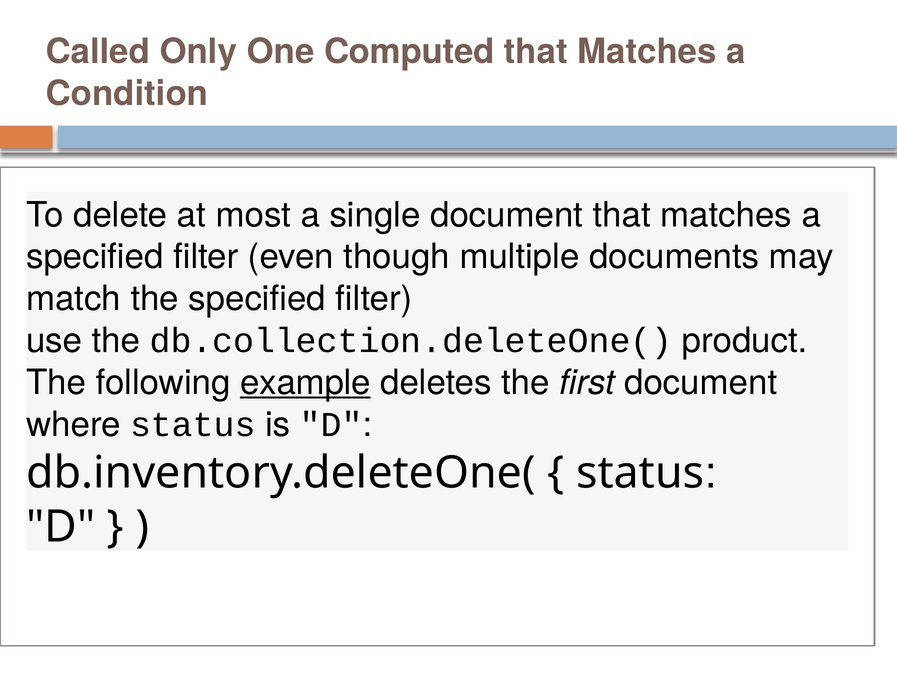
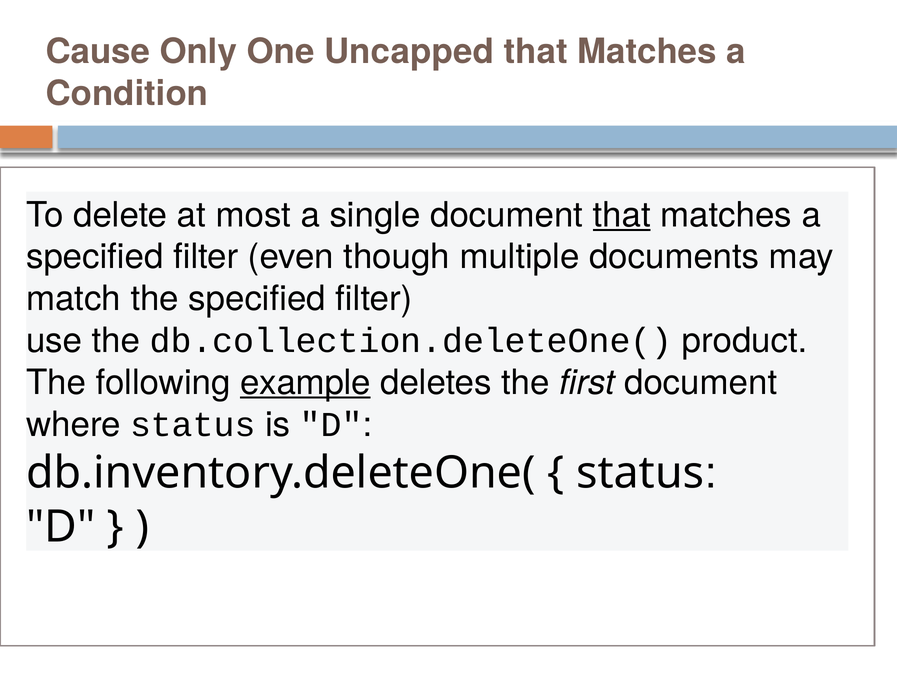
Called: Called -> Cause
Computed: Computed -> Uncapped
that at (622, 215) underline: none -> present
